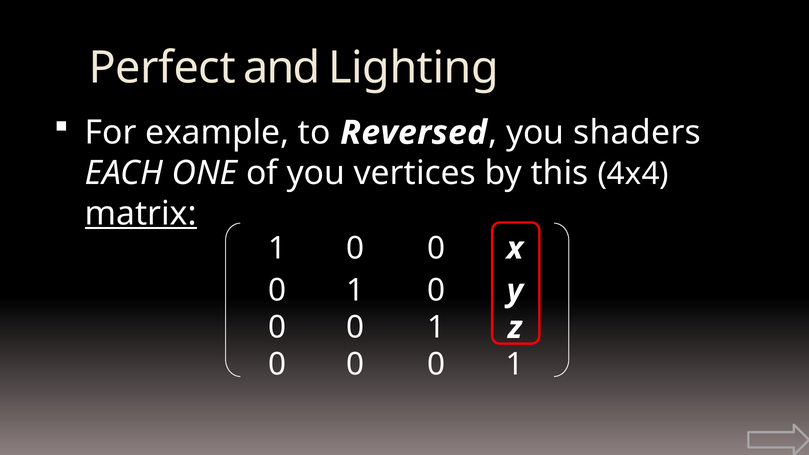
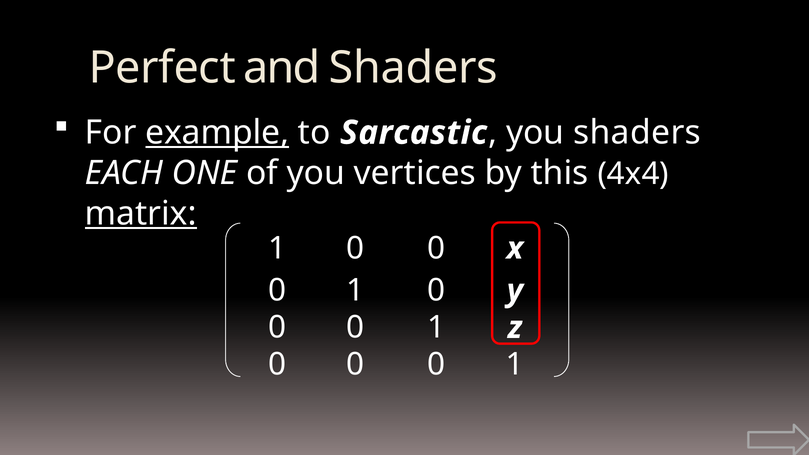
and Lighting: Lighting -> Shaders
example underline: none -> present
Reversed: Reversed -> Sarcastic
